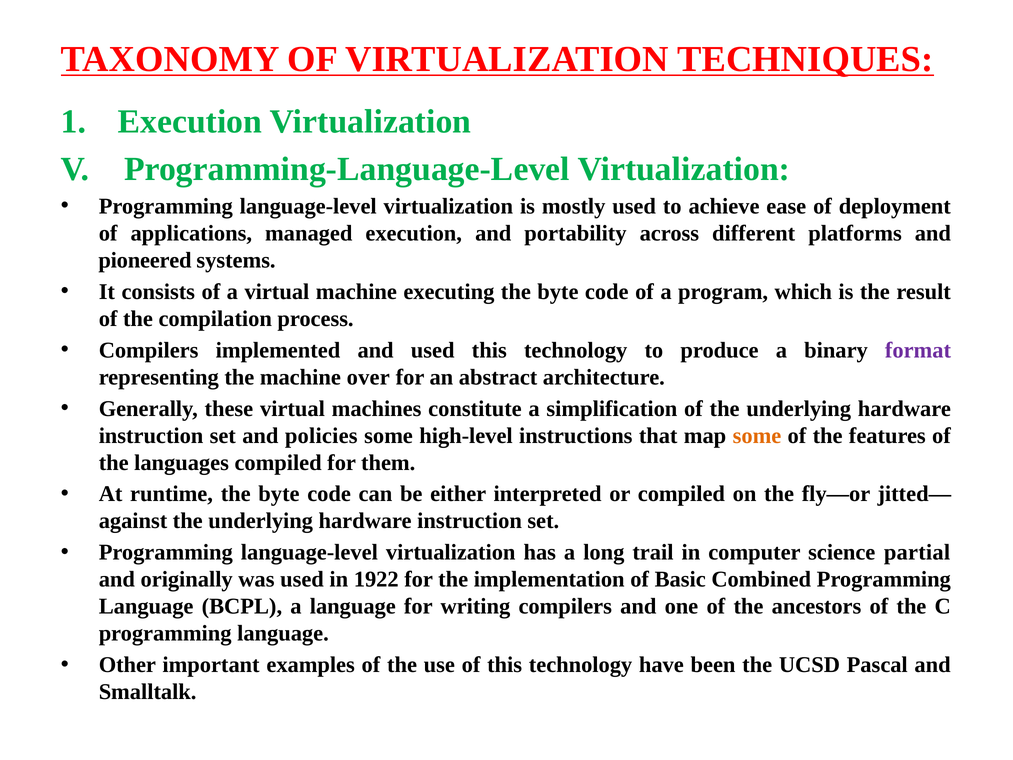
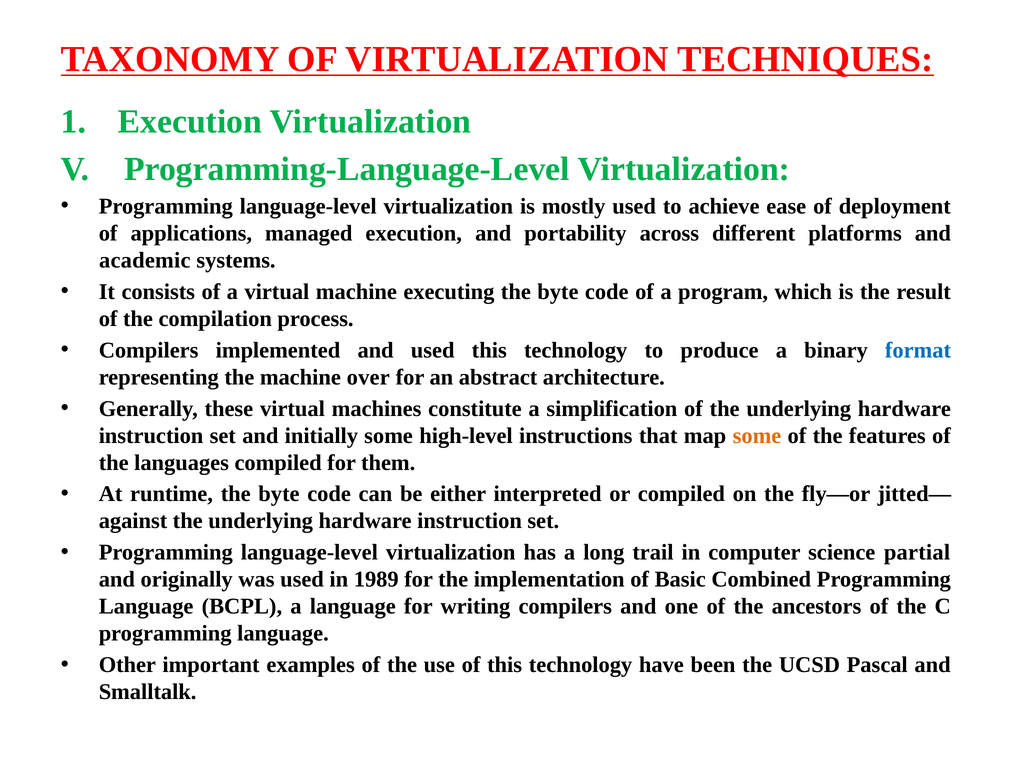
pioneered: pioneered -> academic
format colour: purple -> blue
policies: policies -> initially
1922: 1922 -> 1989
